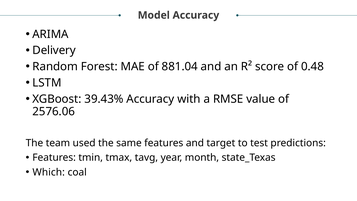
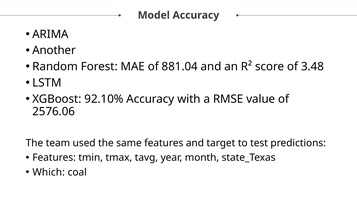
Delivery: Delivery -> Another
0.48: 0.48 -> 3.48
39.43%: 39.43% -> 92.10%
